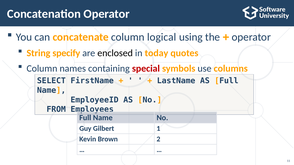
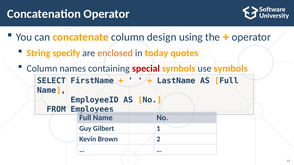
logical: logical -> design
enclosed colour: black -> orange
use columns: columns -> symbols
